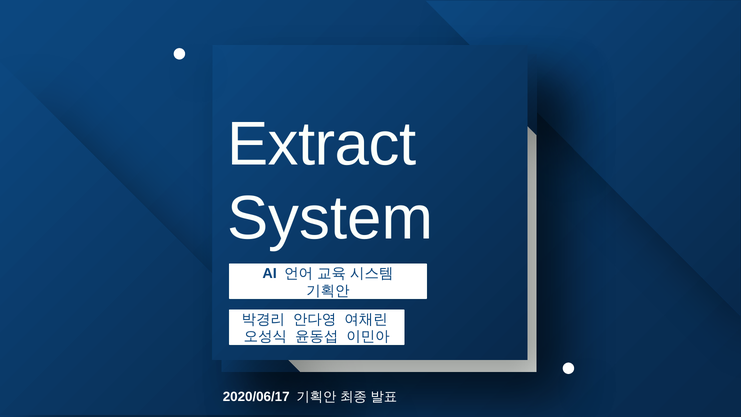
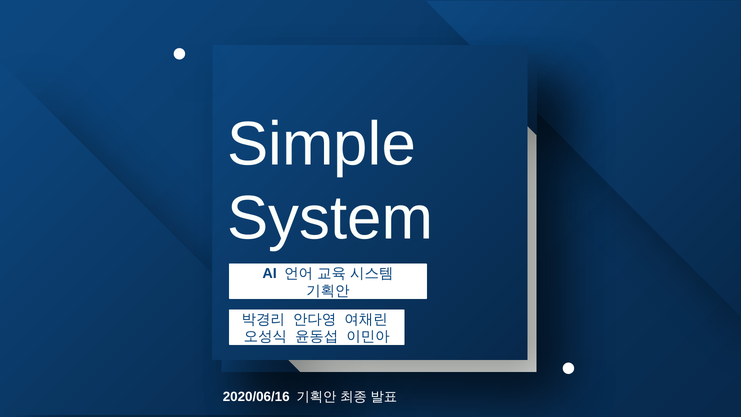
Extract: Extract -> Simple
2020/06/17: 2020/06/17 -> 2020/06/16
